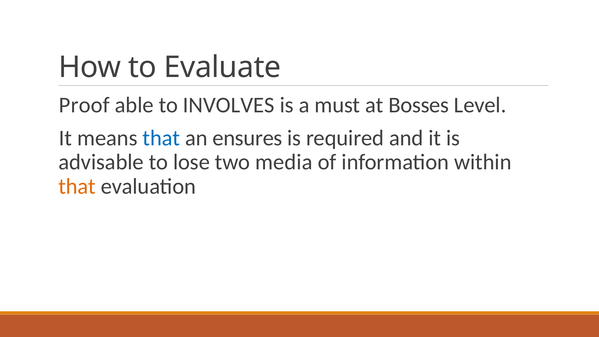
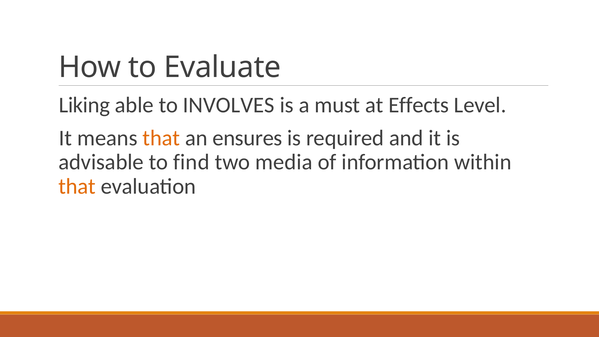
Proof: Proof -> Liking
Bosses: Bosses -> Effects
that at (161, 138) colour: blue -> orange
lose: lose -> find
